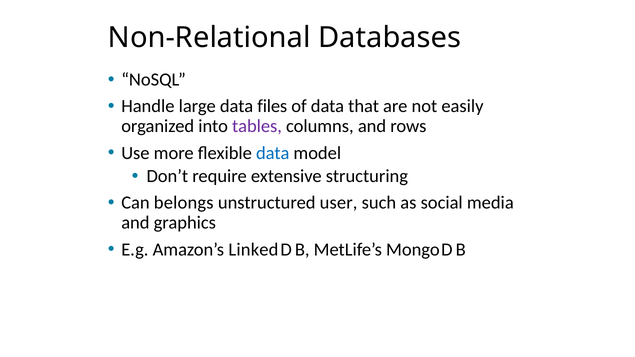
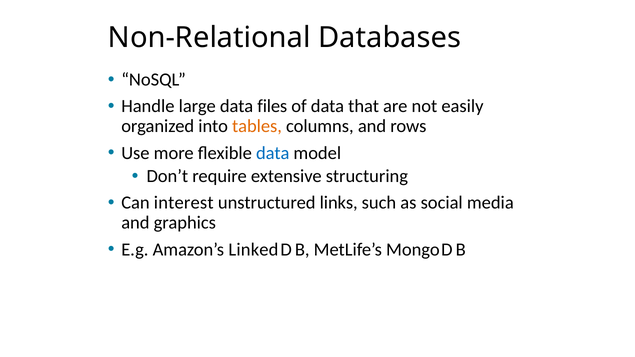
tables colour: purple -> orange
belongs: belongs -> interest
user: user -> links
